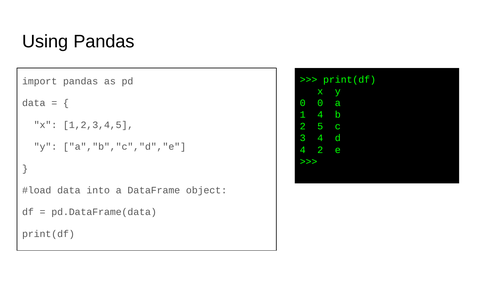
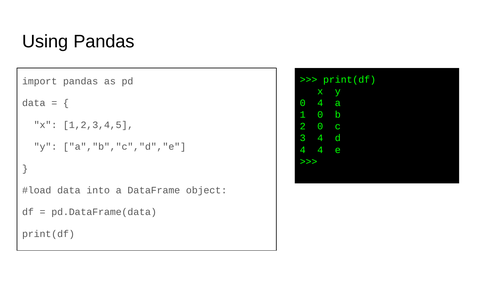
0 0: 0 -> 4
1 4: 4 -> 0
2 5: 5 -> 0
4 2: 2 -> 4
